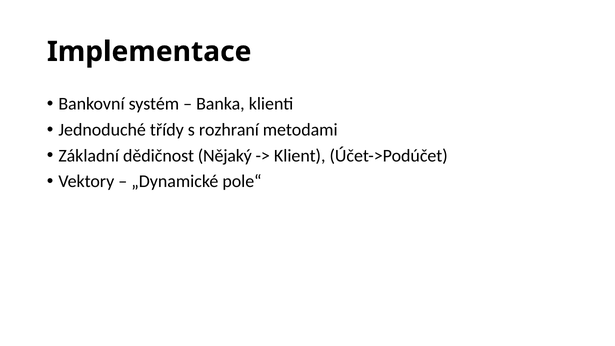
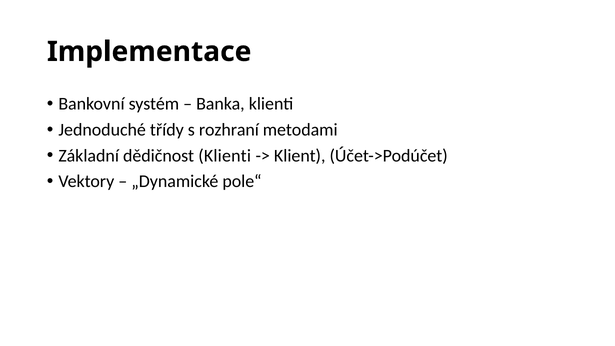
dědičnost Nějaký: Nějaký -> Klienti
